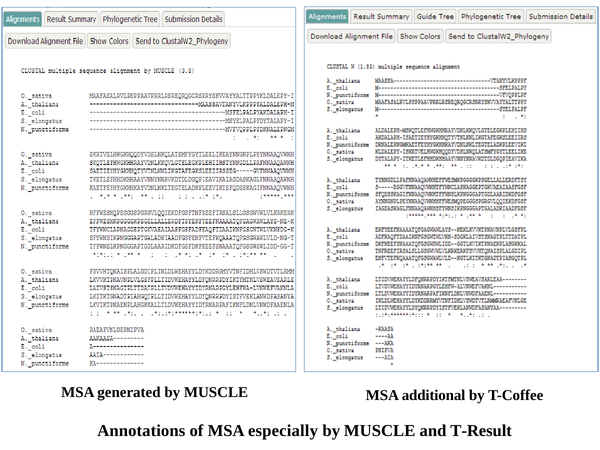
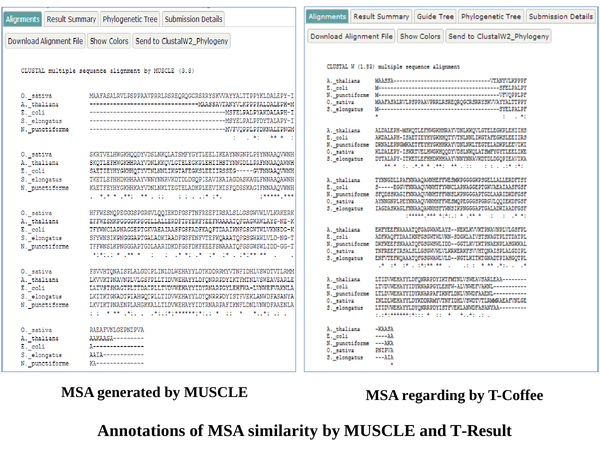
additional: additional -> regarding
especially: especially -> similarity
